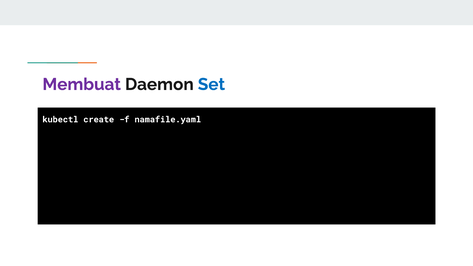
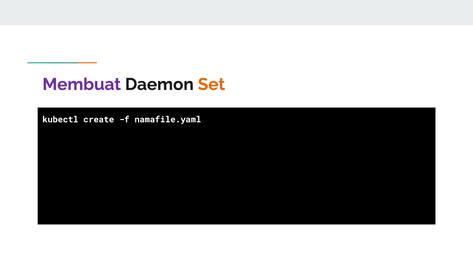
Set colour: blue -> orange
